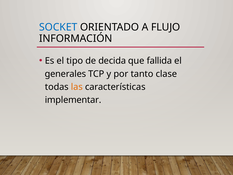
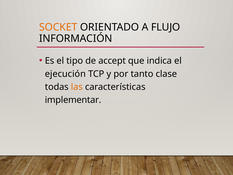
SOCKET colour: blue -> orange
decida: decida -> accept
fallida: fallida -> indica
generales: generales -> ejecución
